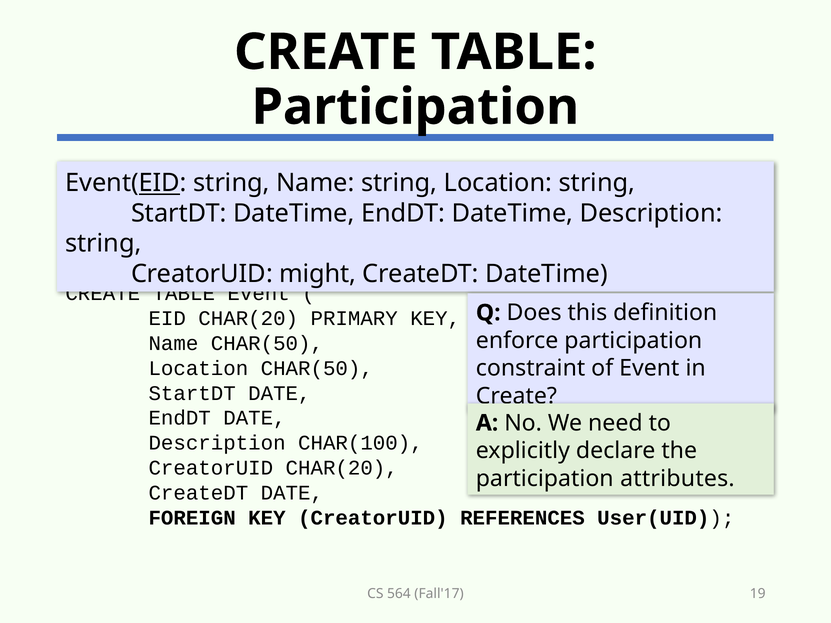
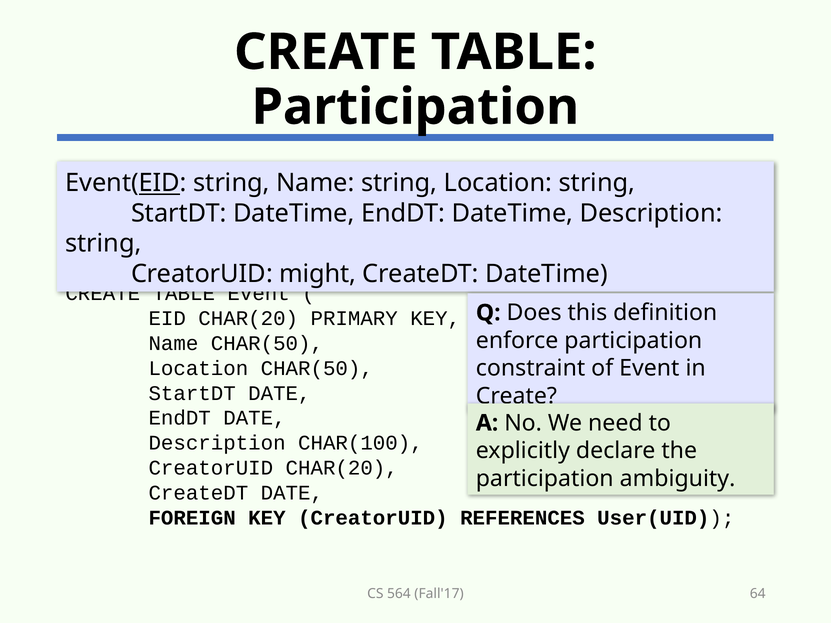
attributes: attributes -> ambiguity
19: 19 -> 64
